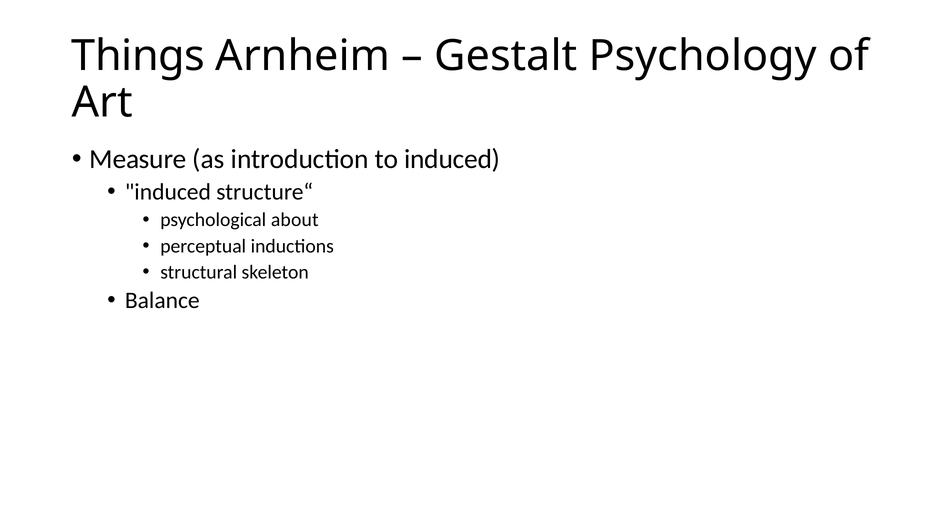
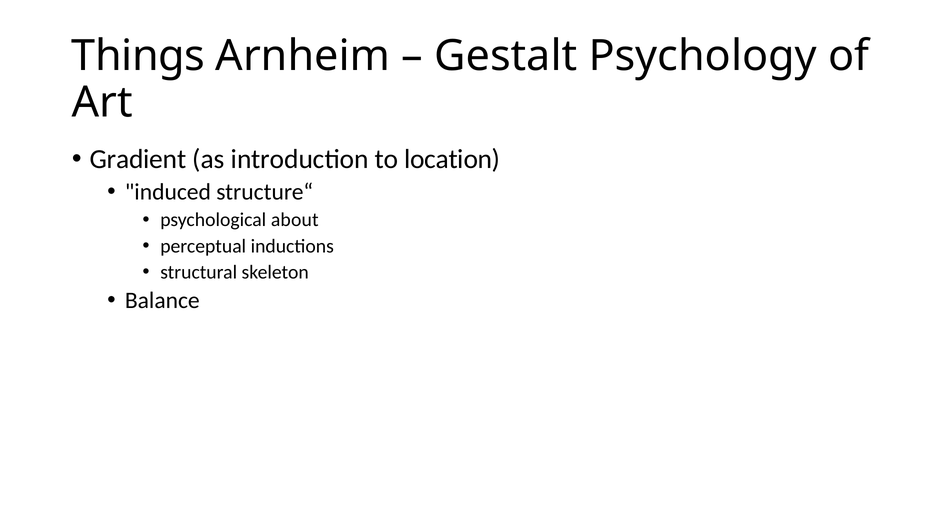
Measure: Measure -> Gradient
to induced: induced -> location
